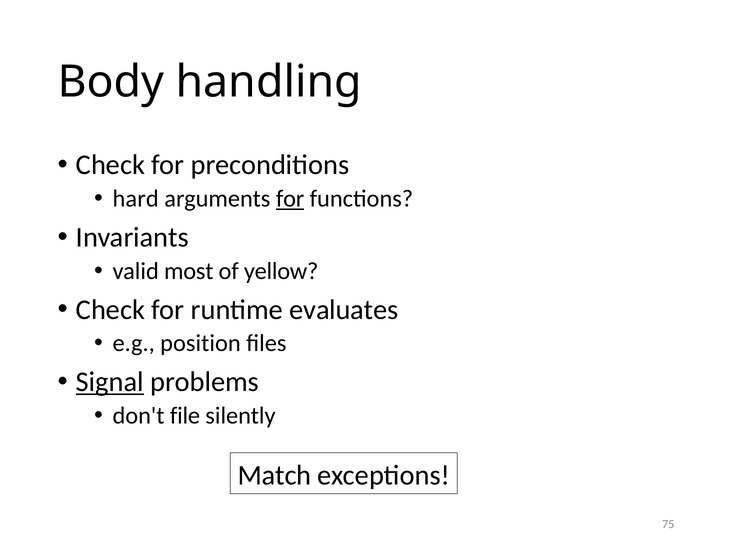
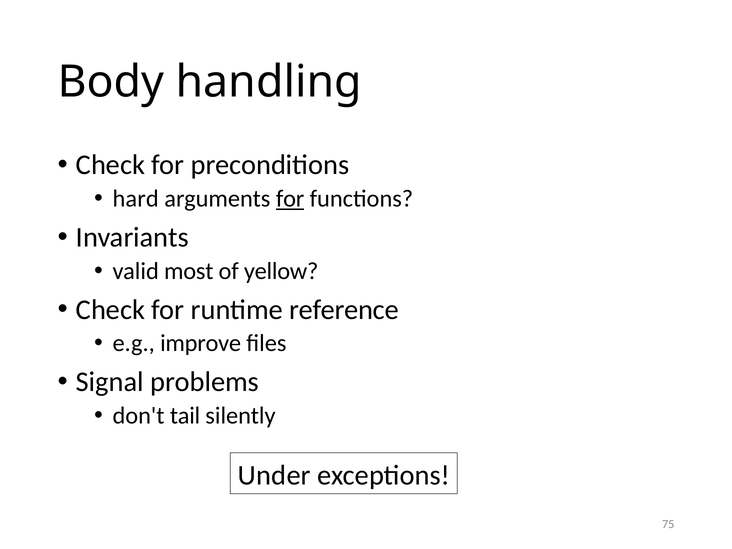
evaluates: evaluates -> reference
position: position -> improve
Signal underline: present -> none
file: file -> tail
Match: Match -> Under
